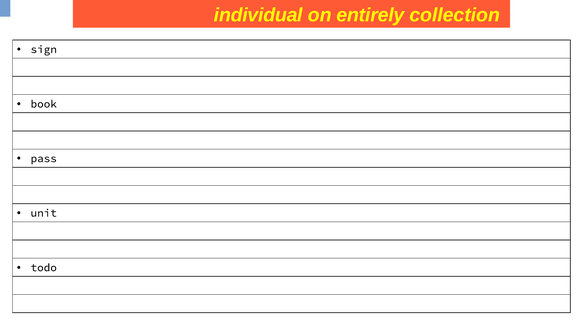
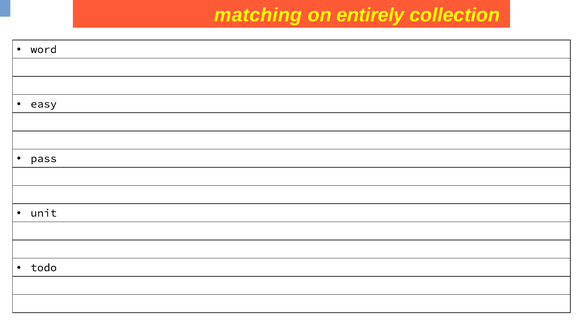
individual: individual -> matching
sign: sign -> word
book: book -> easy
